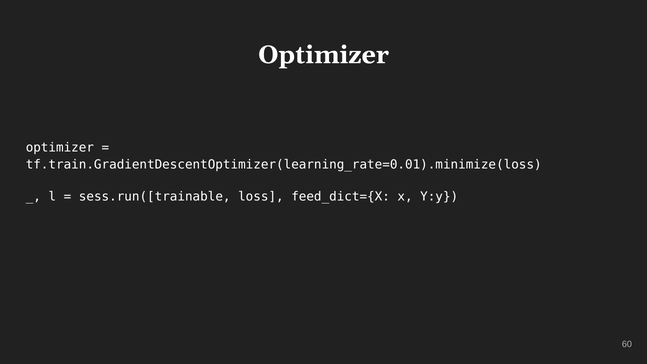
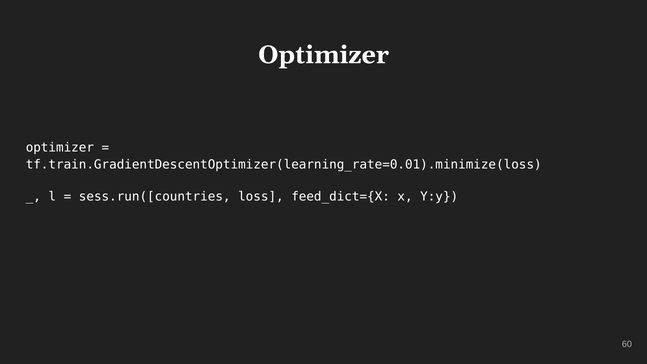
sess.run([trainable: sess.run([trainable -> sess.run([countries
